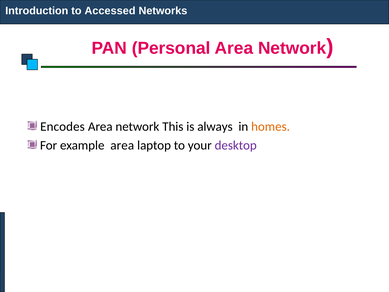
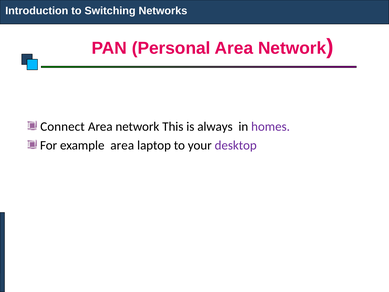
Accessed: Accessed -> Switching
Encodes: Encodes -> Connect
homes colour: orange -> purple
